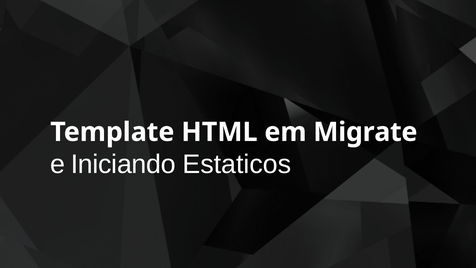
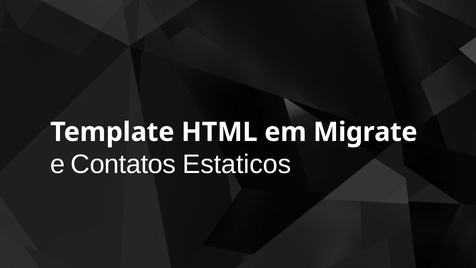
Iniciando: Iniciando -> Contatos
